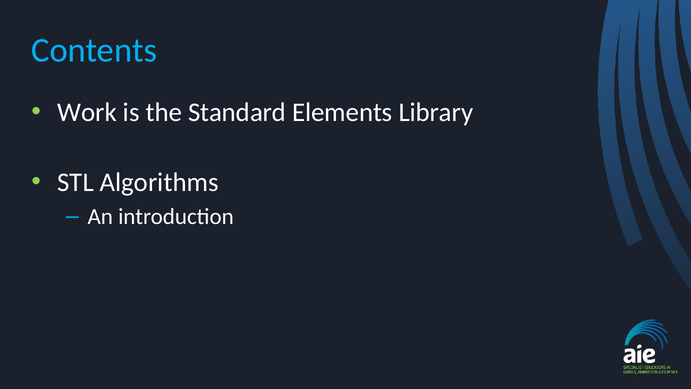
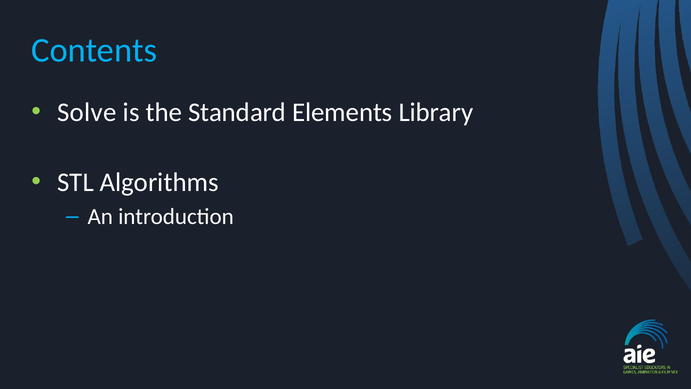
Work: Work -> Solve
